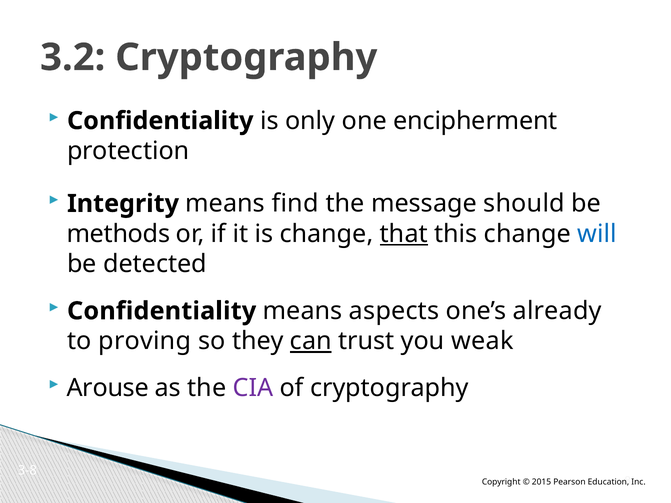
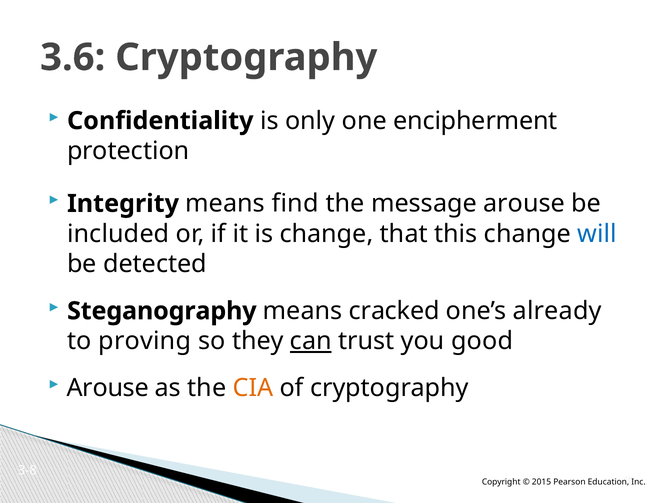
3.2: 3.2 -> 3.6
message should: should -> arouse
methods: methods -> included
that underline: present -> none
Confidentiality at (162, 311): Confidentiality -> Steganography
aspects: aspects -> cracked
weak: weak -> good
CIA colour: purple -> orange
